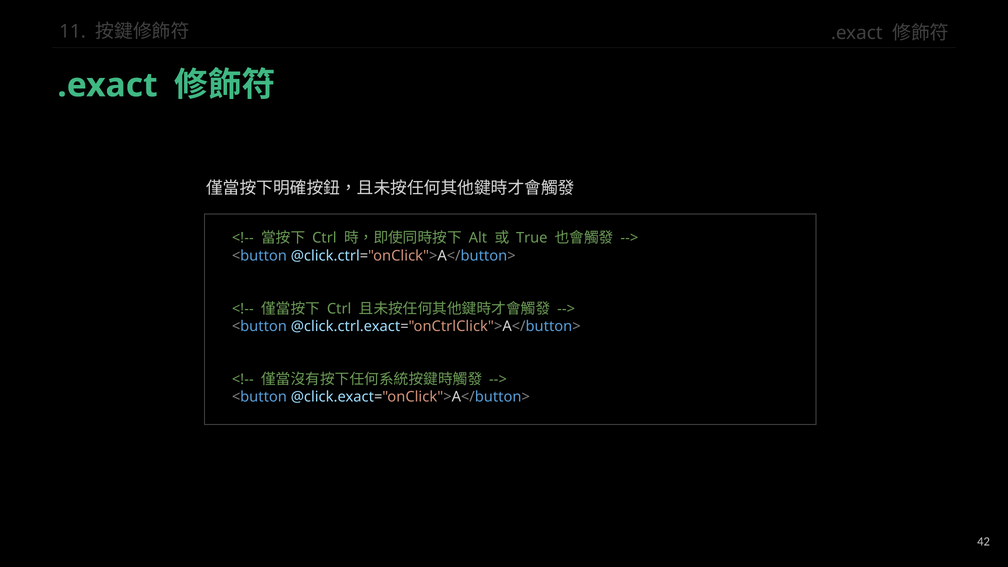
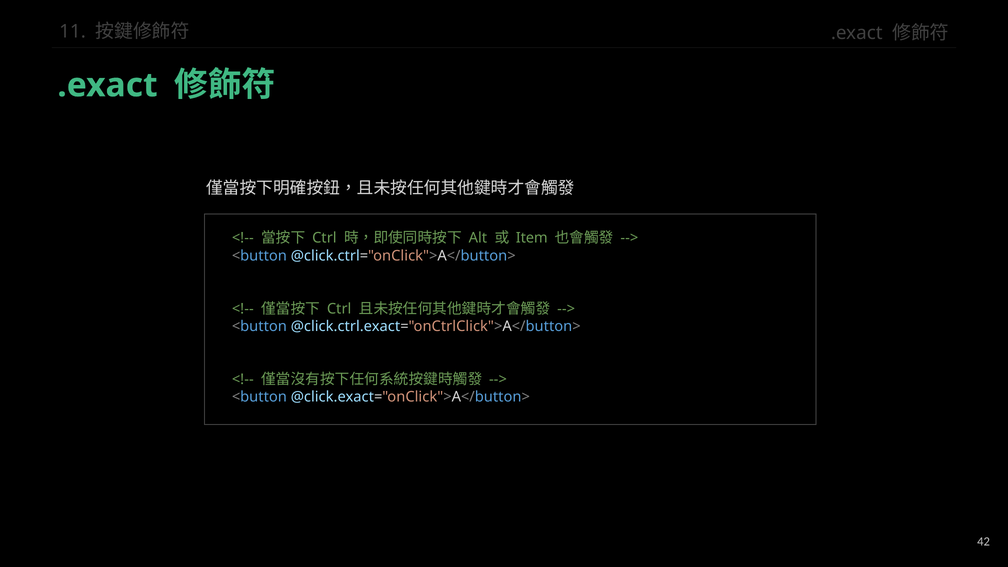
True: True -> Item
